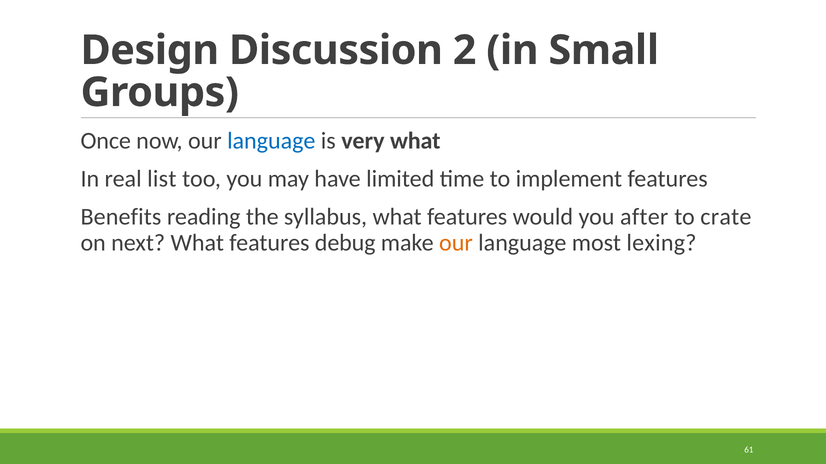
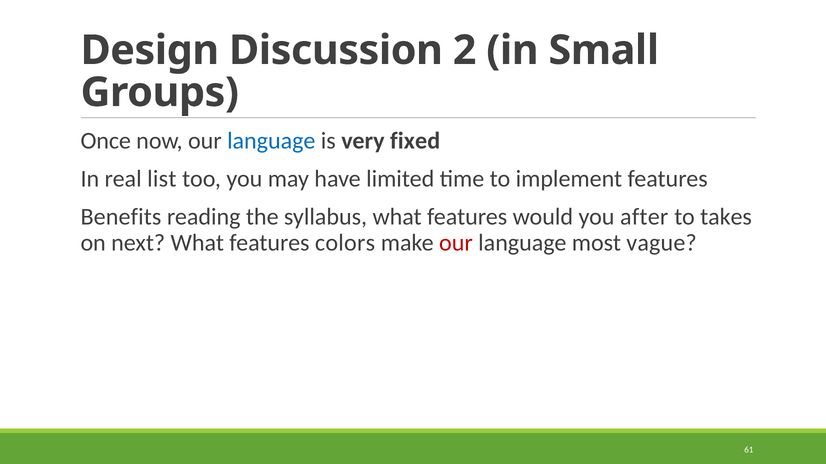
very what: what -> fixed
crate: crate -> takes
debug: debug -> colors
our at (456, 243) colour: orange -> red
lexing: lexing -> vague
